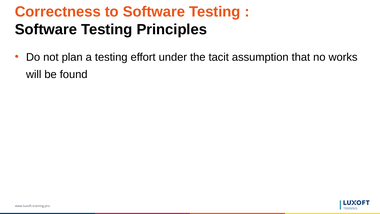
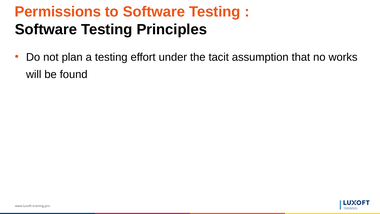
Correctness: Correctness -> Permissions
